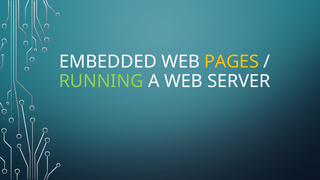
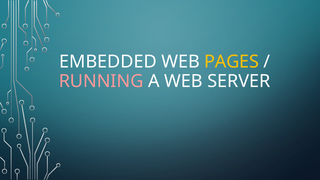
RUNNING colour: light green -> pink
